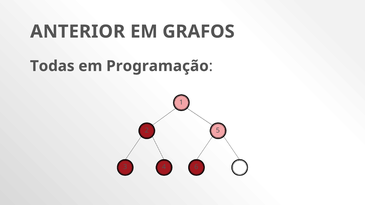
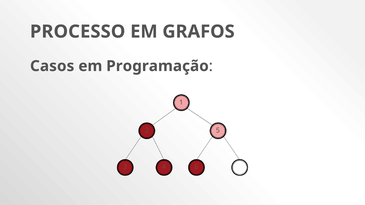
ANTERIOR: ANTERIOR -> PROCESSO
Todas: Todas -> Casos
